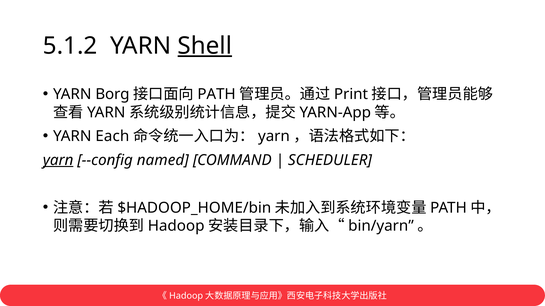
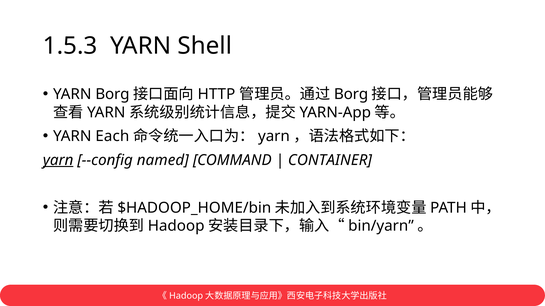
5.1.2: 5.1.2 -> 1.5.3
Shell underline: present -> none
PATH at (217, 94): PATH -> HTTP
Print at (351, 94): Print -> Borg
SCHEDULER: SCHEDULER -> CONTAINER
